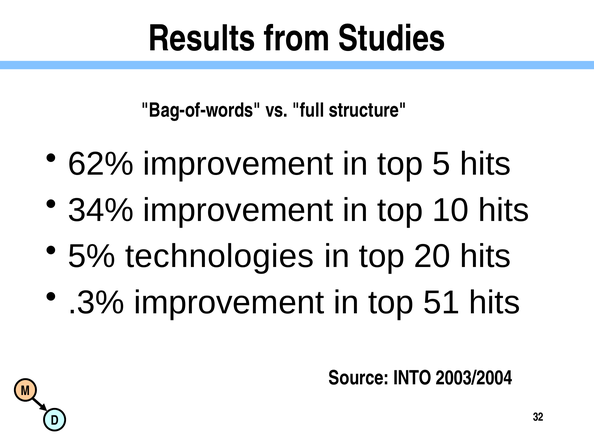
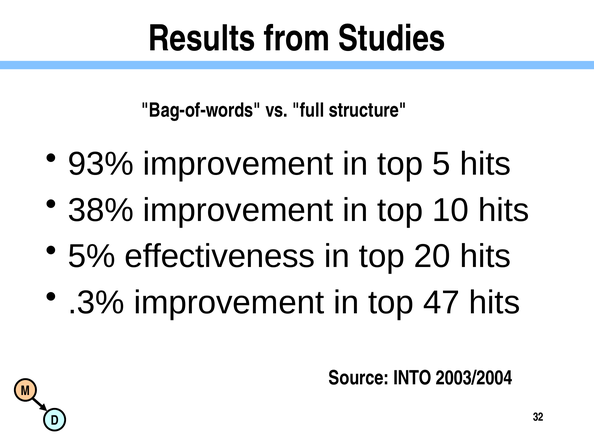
62%: 62% -> 93%
34%: 34% -> 38%
technologies: technologies -> effectiveness
51: 51 -> 47
